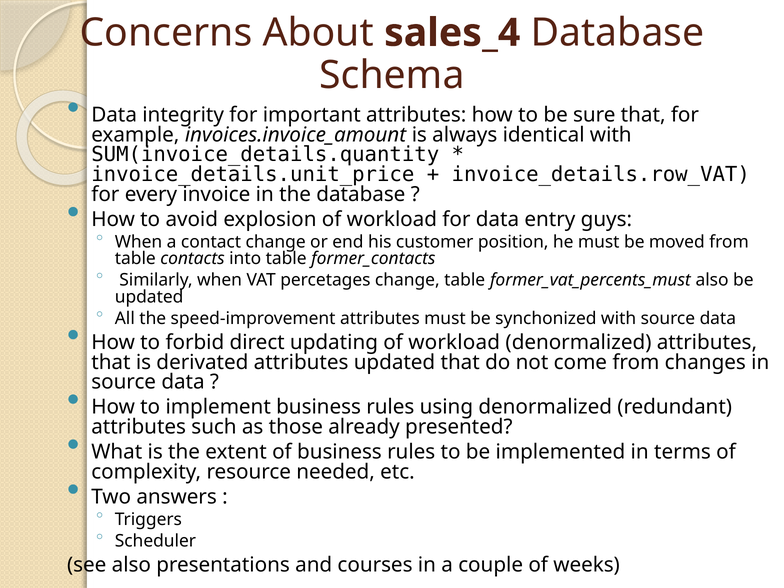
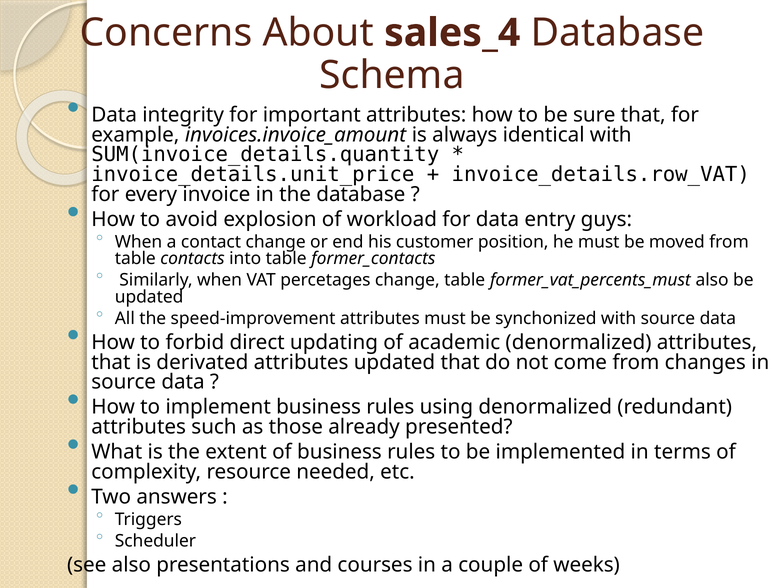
updating of workload: workload -> academic
